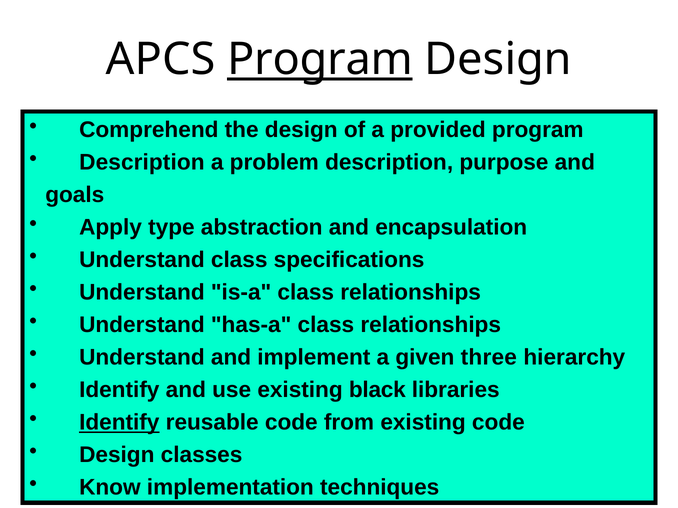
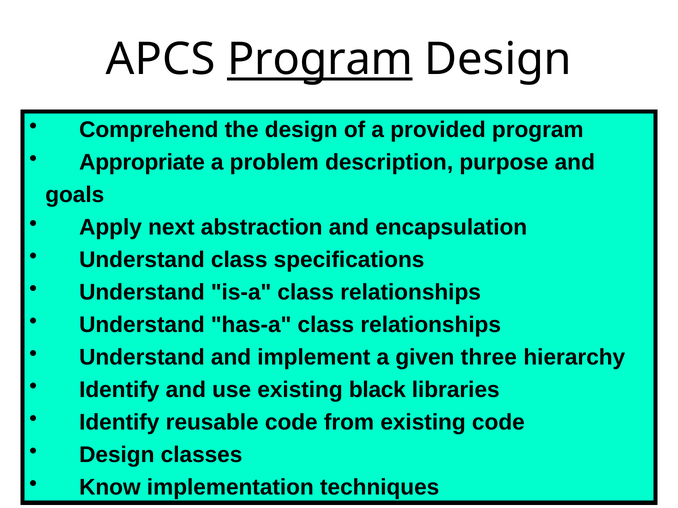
Description at (142, 163): Description -> Appropriate
type: type -> next
Identify at (119, 423) underline: present -> none
